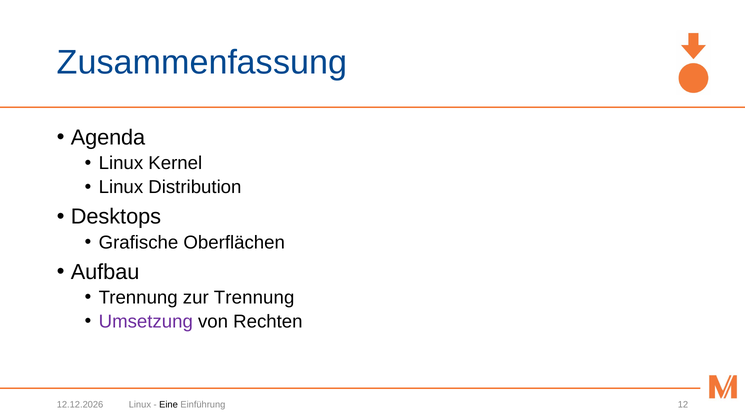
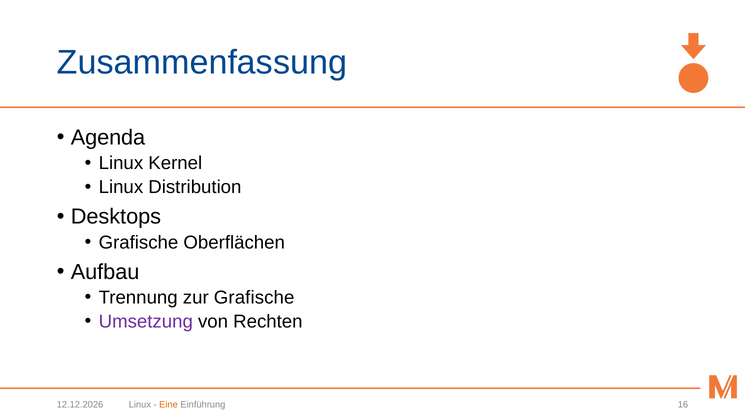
zur Trennung: Trennung -> Grafische
Eine colour: black -> orange
12: 12 -> 16
